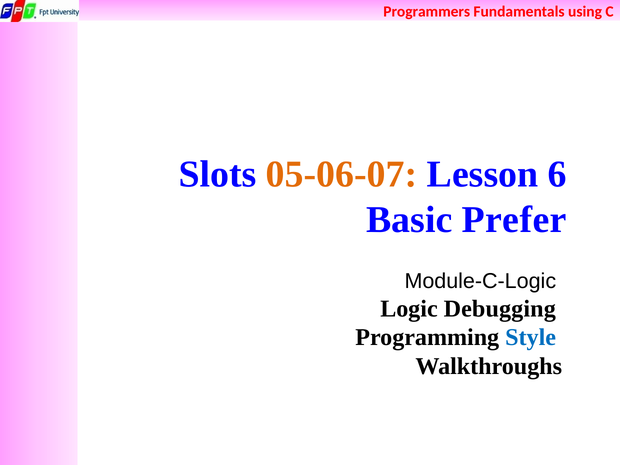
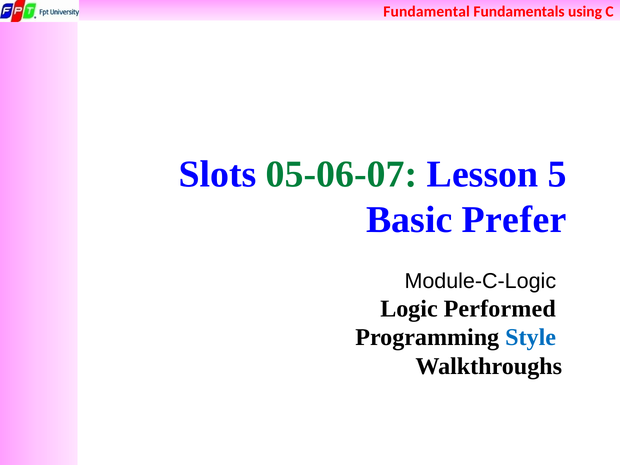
Programmers: Programmers -> Fundamental
05-06-07 colour: orange -> green
6: 6 -> 5
Debugging: Debugging -> Performed
